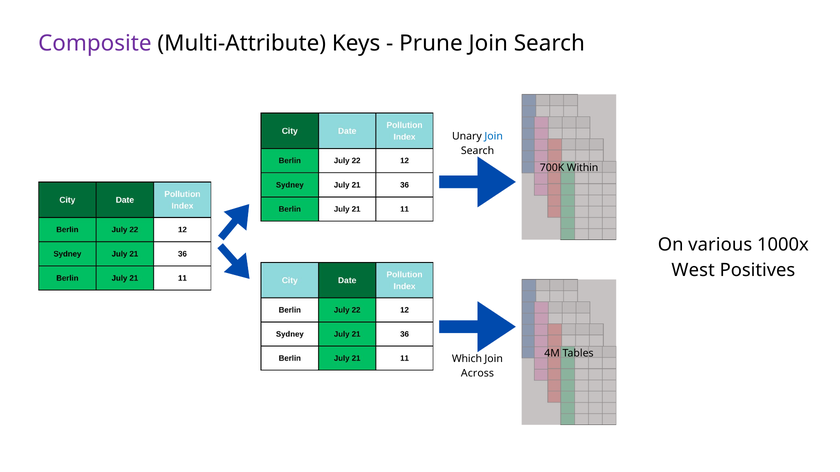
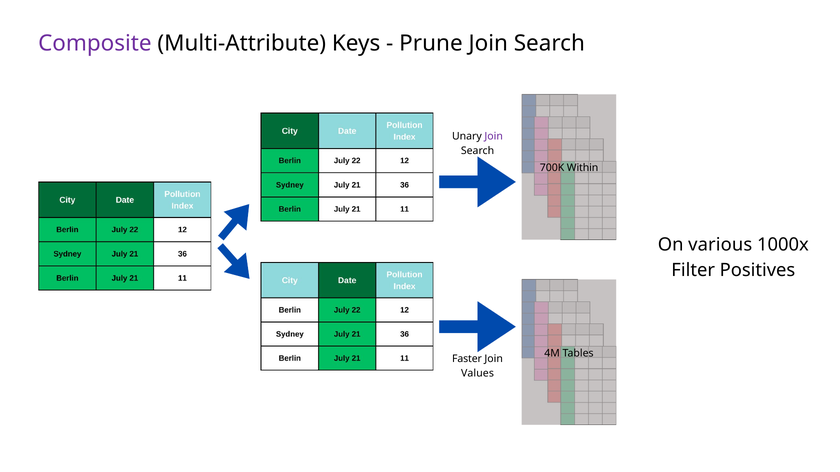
Join at (494, 136) colour: blue -> purple
West: West -> Filter
Which: Which -> Faster
Across: Across -> Values
